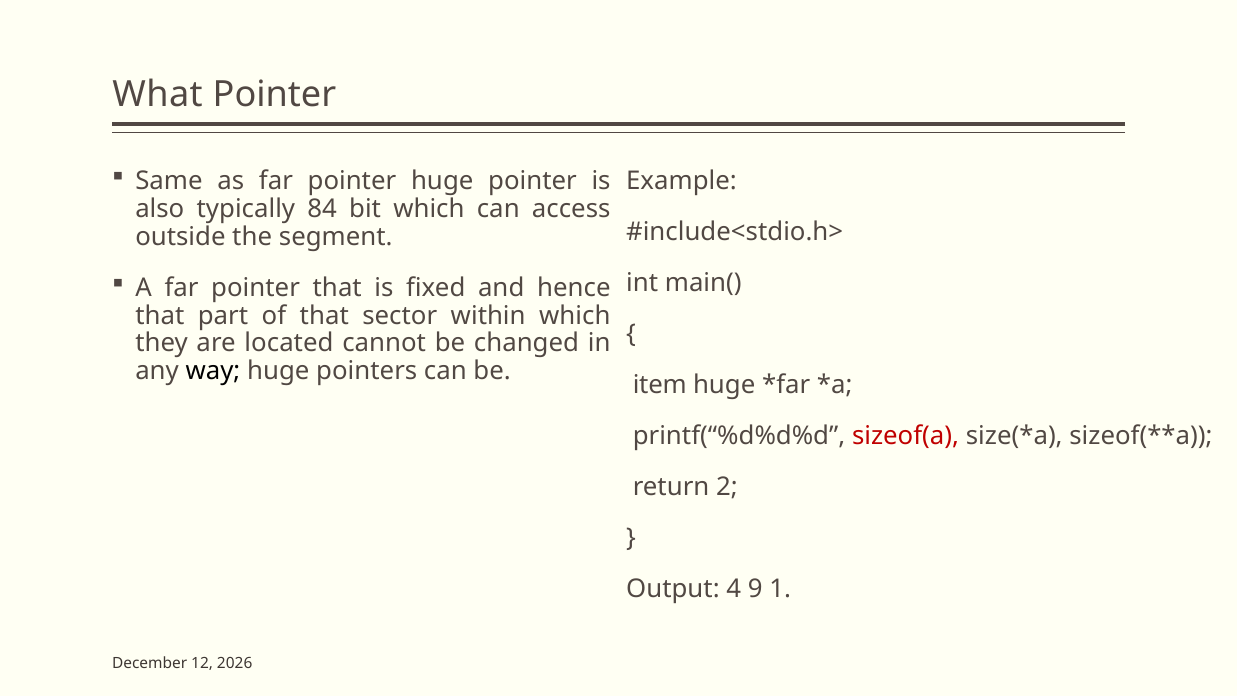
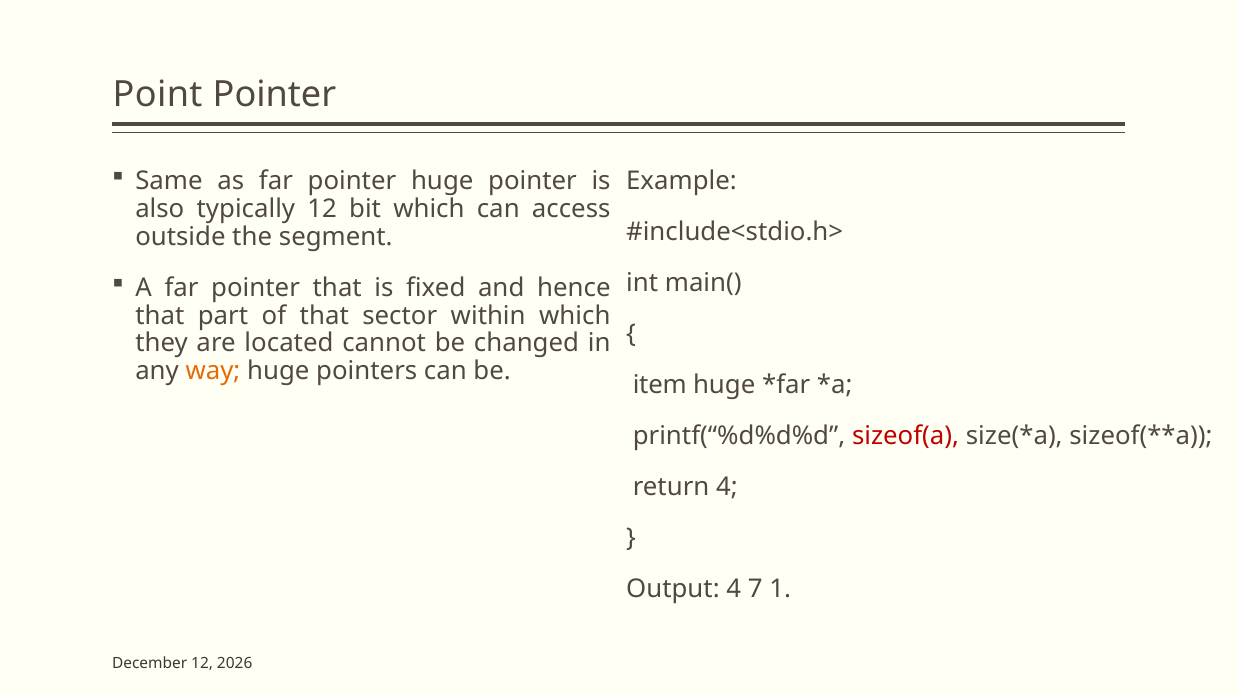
What: What -> Point
typically 84: 84 -> 12
way colour: black -> orange
return 2: 2 -> 4
9: 9 -> 7
